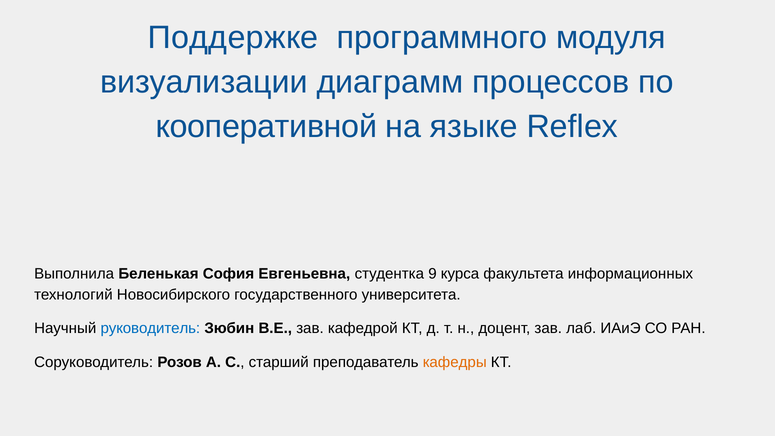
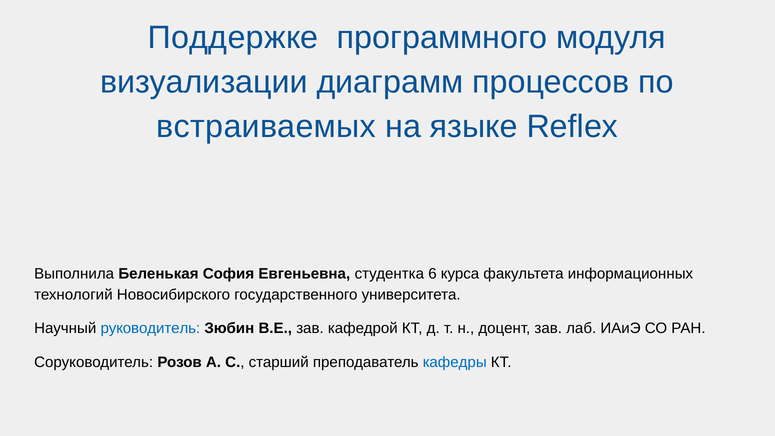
кооперативной: кооперативной -> встраиваемых
9: 9 -> 6
кафедры colour: orange -> blue
